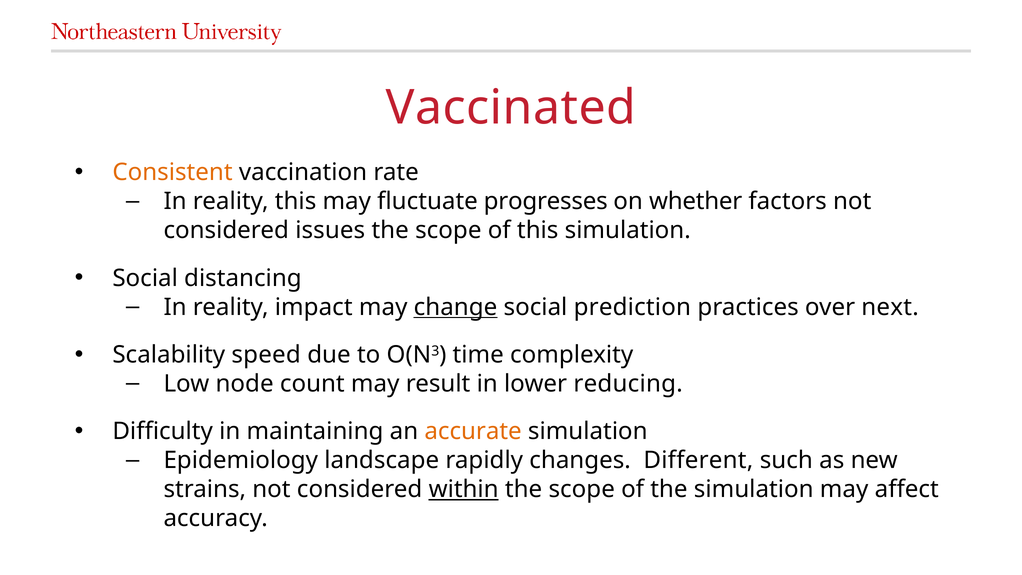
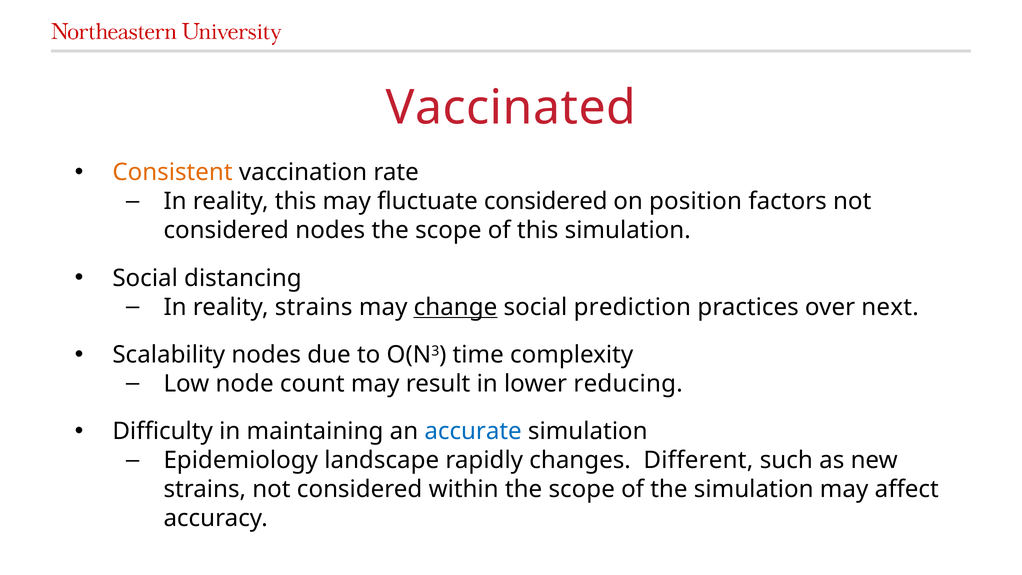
fluctuate progresses: progresses -> considered
whether: whether -> position
considered issues: issues -> nodes
reality impact: impact -> strains
Scalability speed: speed -> nodes
accurate colour: orange -> blue
within underline: present -> none
